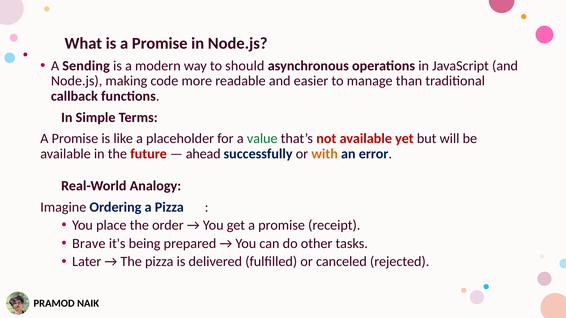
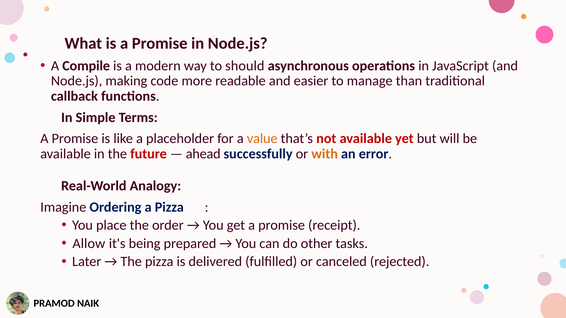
Sending: Sending -> Compile
value colour: green -> orange
Brave: Brave -> Allow
